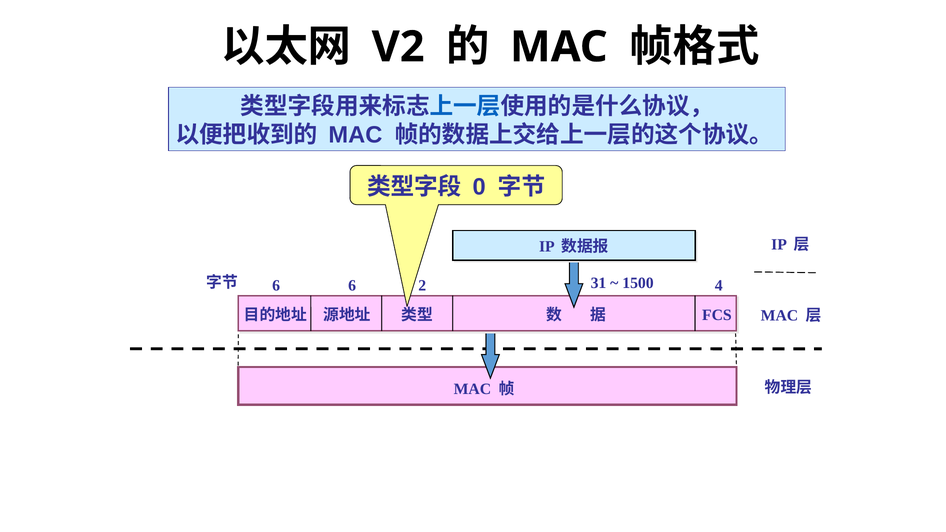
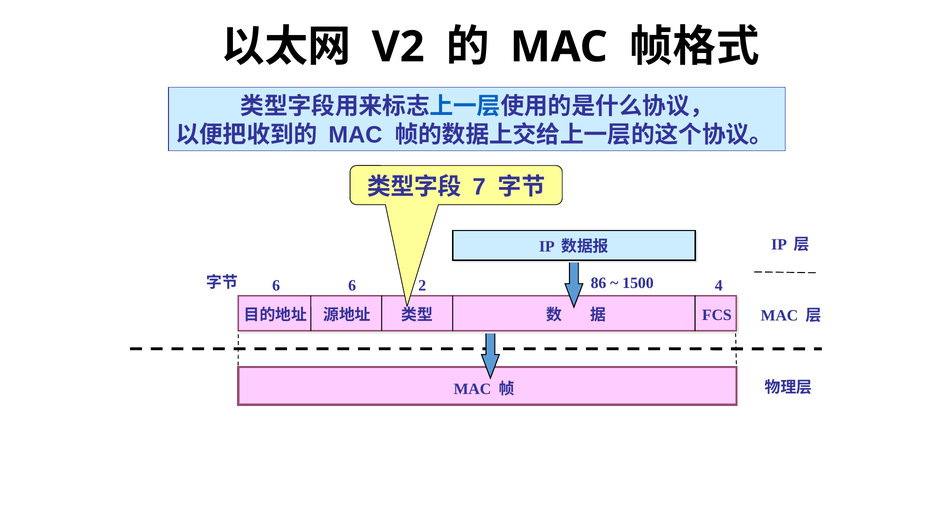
0: 0 -> 7
31: 31 -> 86
